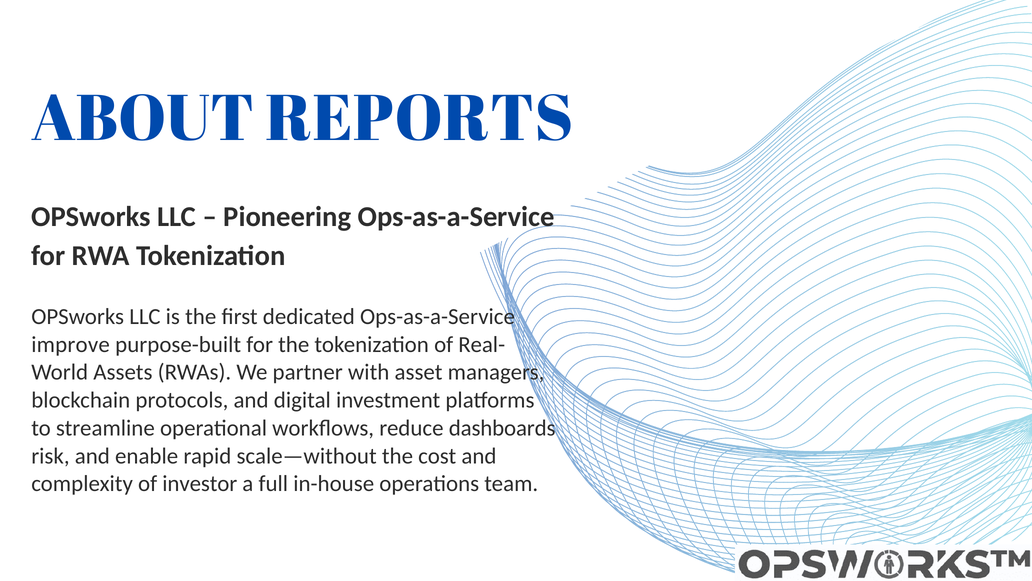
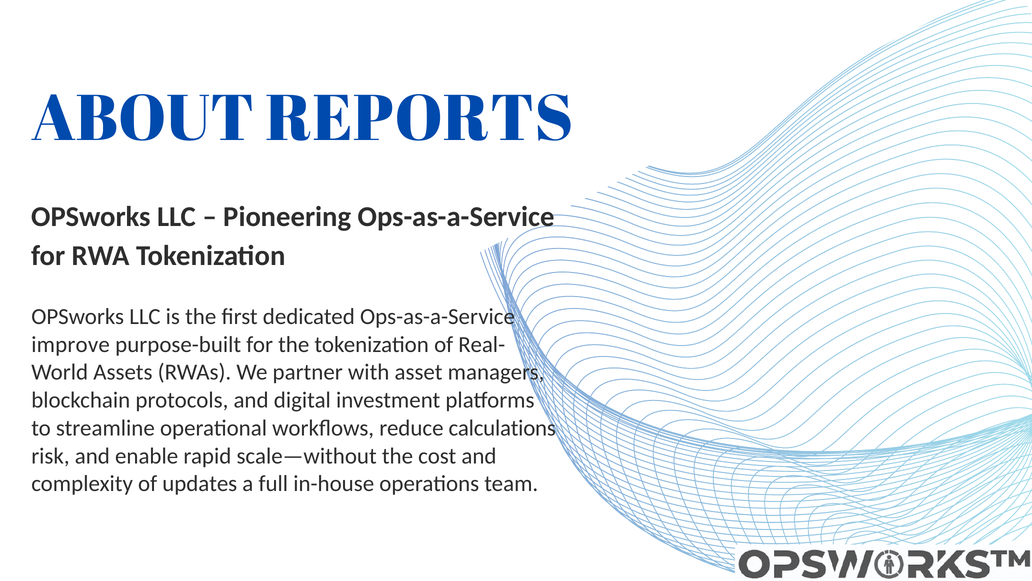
dashboards: dashboards -> calculations
investor: investor -> updates
